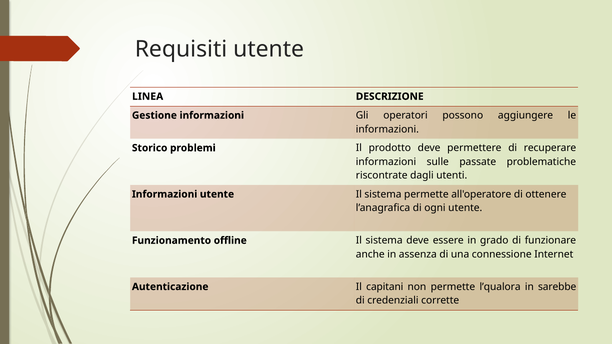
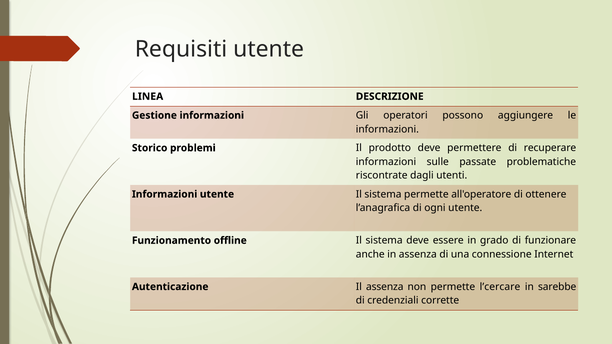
Il capitani: capitani -> assenza
l’qualora: l’qualora -> l’cercare
